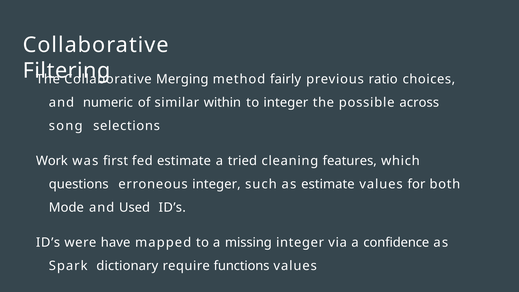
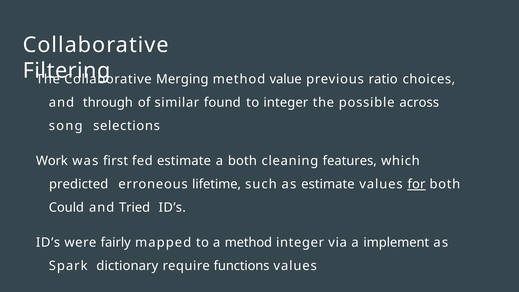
fairly: fairly -> value
numeric: numeric -> through
within: within -> found
a tried: tried -> both
questions: questions -> predicted
erroneous integer: integer -> lifetime
for underline: none -> present
Mode: Mode -> Could
Used: Used -> Tried
have: have -> fairly
a missing: missing -> method
confidence: confidence -> implement
